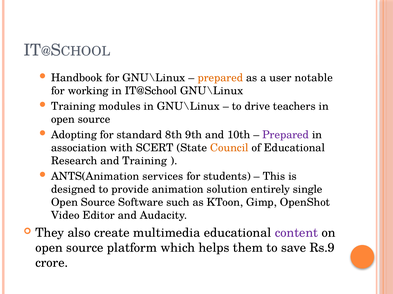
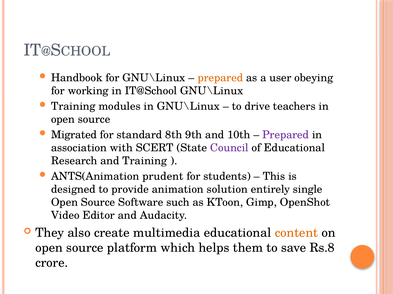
notable: notable -> obeying
Adopting: Adopting -> Migrated
Council colour: orange -> purple
services: services -> prudent
content colour: purple -> orange
Rs.9: Rs.9 -> Rs.8
